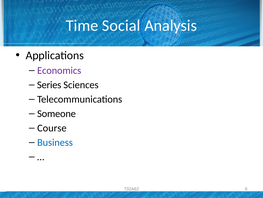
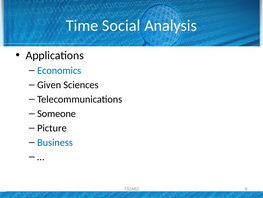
Economics colour: purple -> blue
Series: Series -> Given
Course: Course -> Picture
